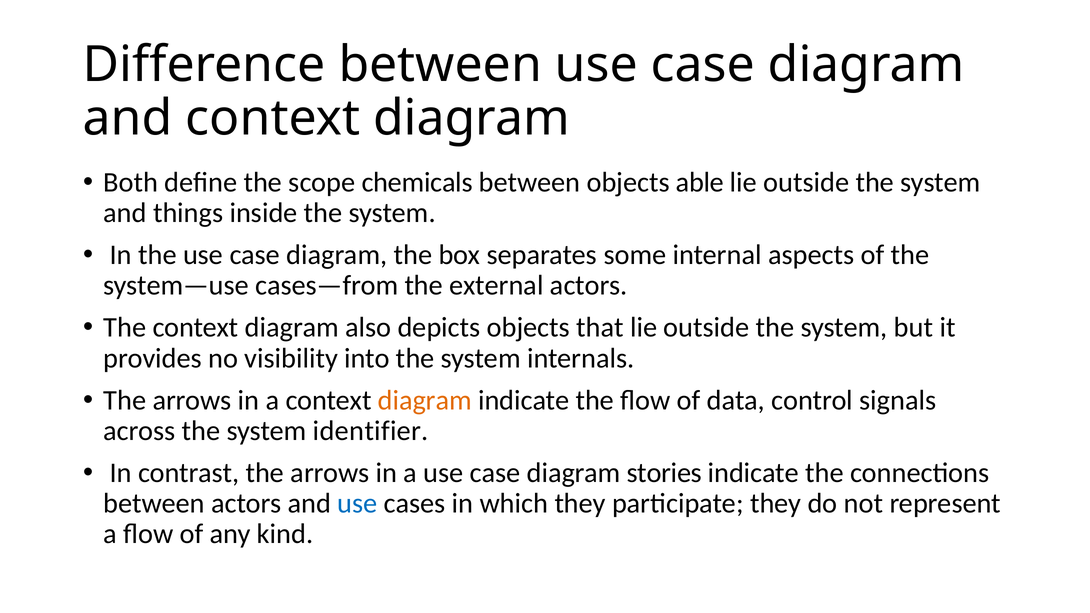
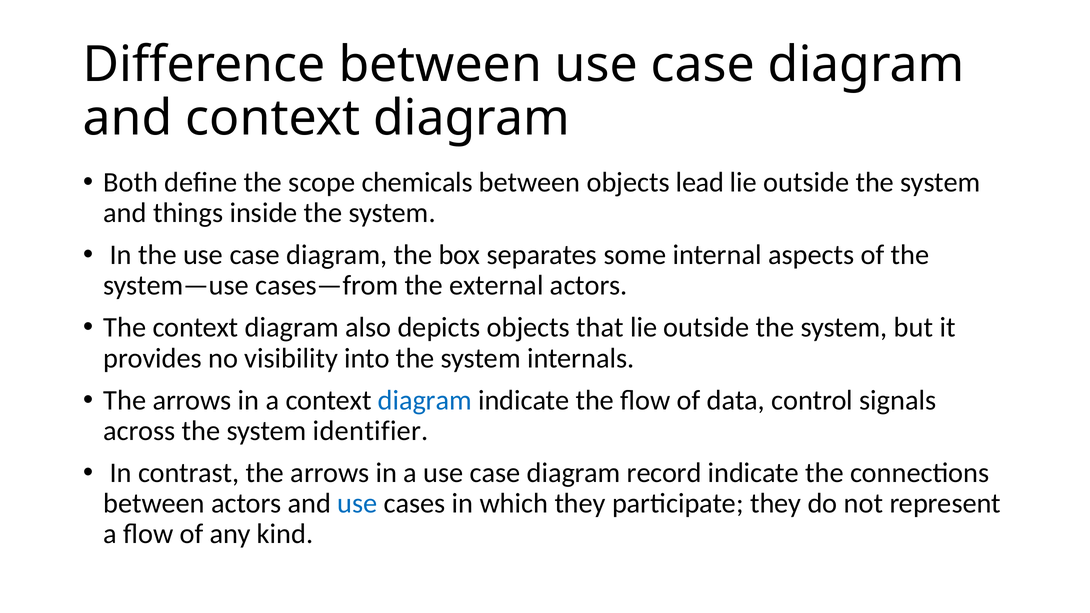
able: able -> lead
diagram at (425, 400) colour: orange -> blue
stories: stories -> record
